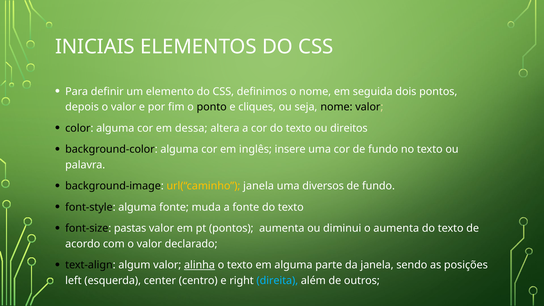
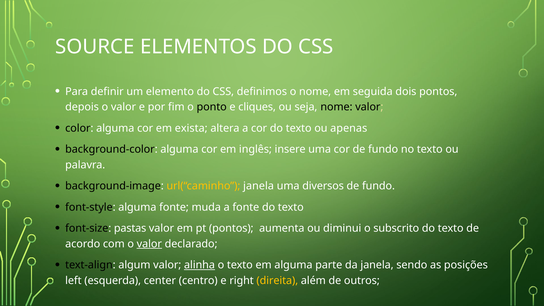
INICIAIS: INICIAIS -> SOURCE
dessa: dessa -> exista
direitos: direitos -> apenas
o aumenta: aumenta -> subscrito
valor at (149, 244) underline: none -> present
direita colour: light blue -> yellow
